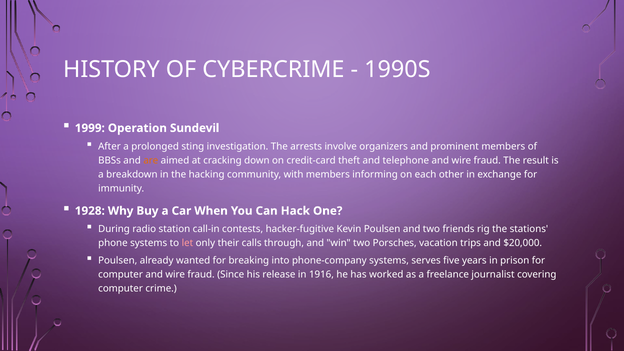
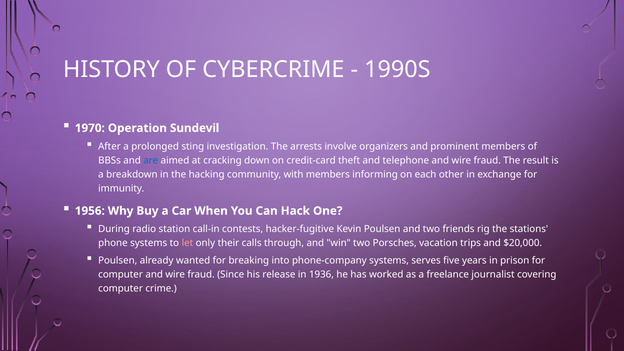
1999: 1999 -> 1970
are colour: orange -> blue
1928: 1928 -> 1956
1916: 1916 -> 1936
